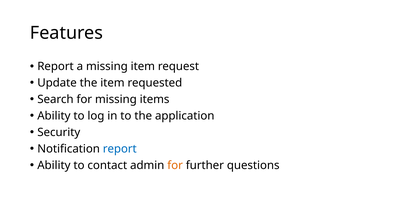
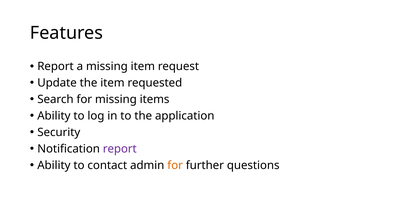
report at (120, 149) colour: blue -> purple
